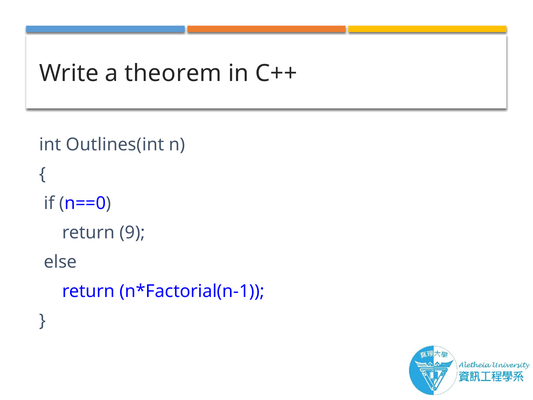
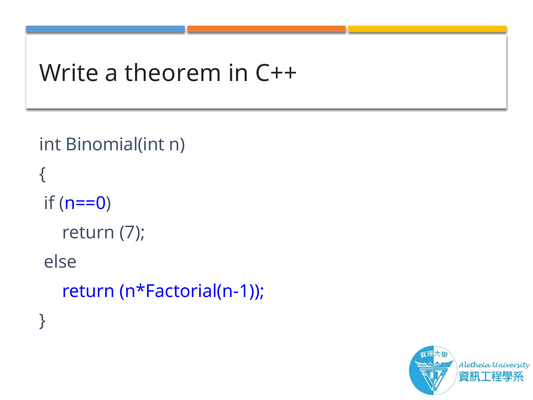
Outlines(int: Outlines(int -> Binomial(int
9: 9 -> 7
